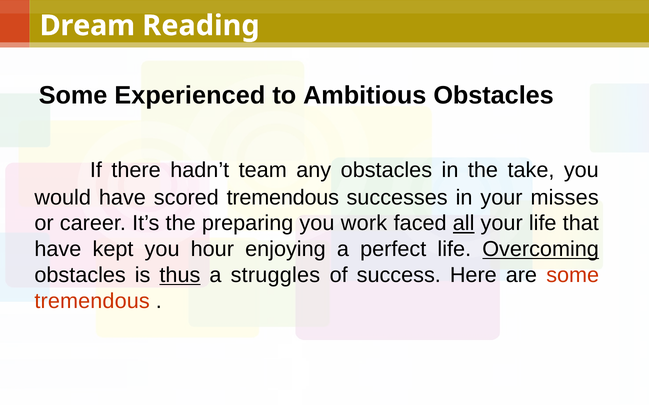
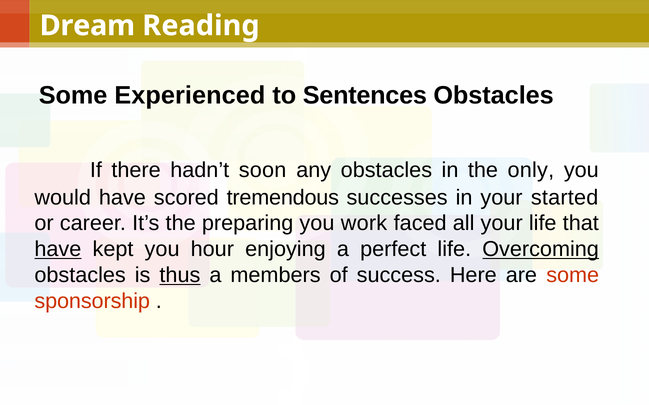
Ambitious: Ambitious -> Sentences
team: team -> soon
take: take -> only
misses: misses -> started
all underline: present -> none
have at (58, 250) underline: none -> present
struggles: struggles -> members
tremendous at (92, 302): tremendous -> sponsorship
